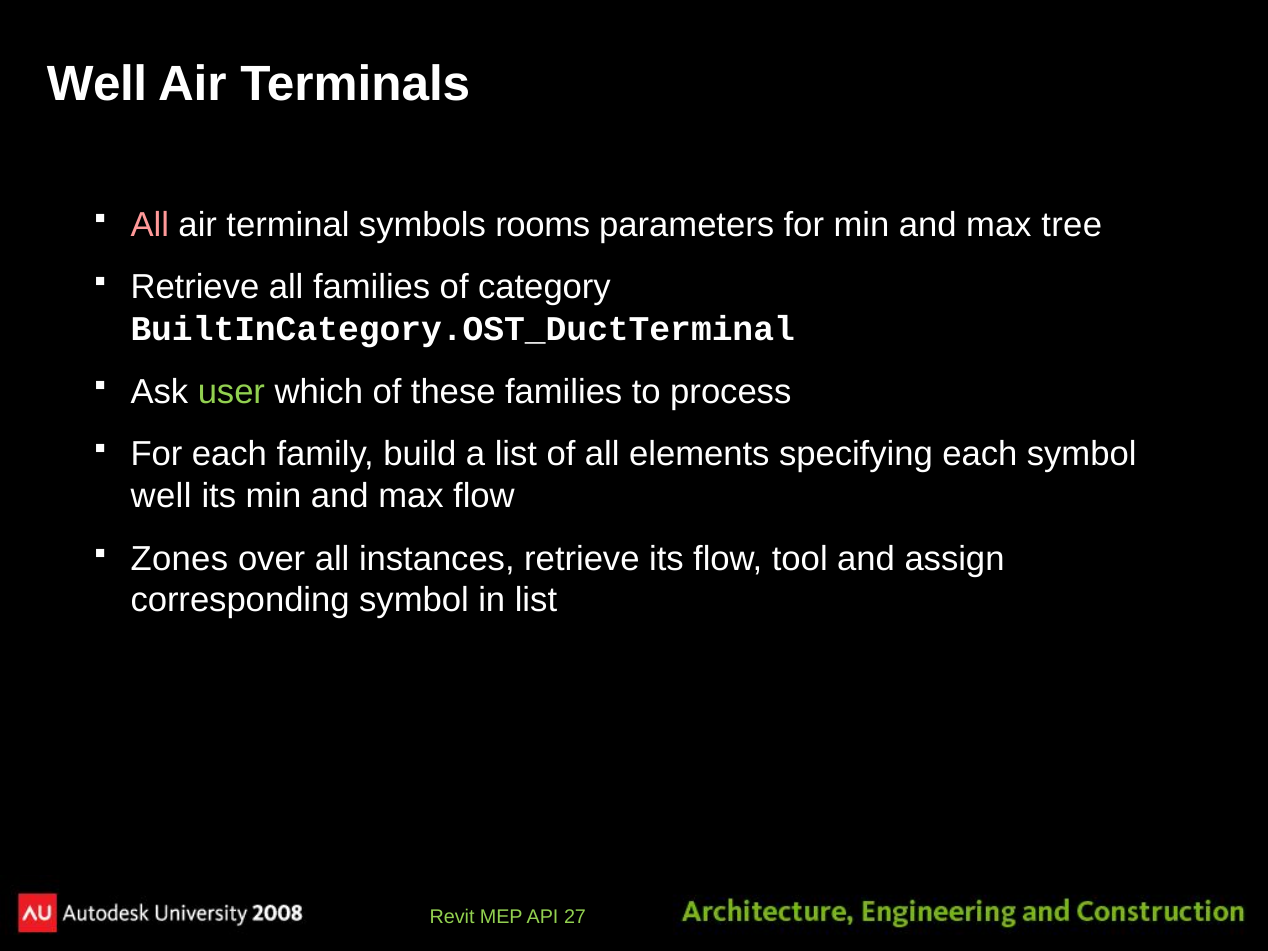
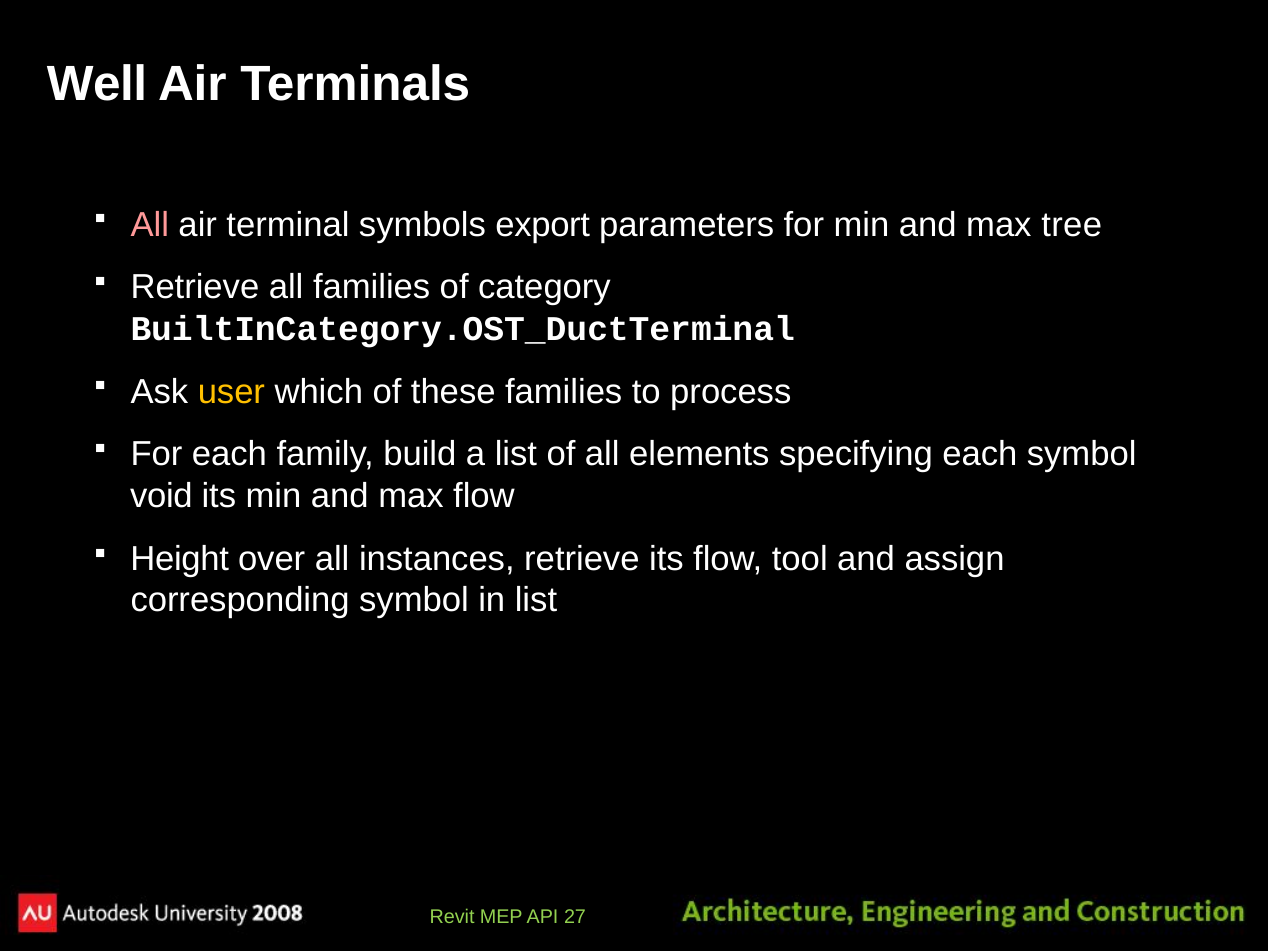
rooms: rooms -> export
user colour: light green -> yellow
well at (161, 496): well -> void
Zones: Zones -> Height
